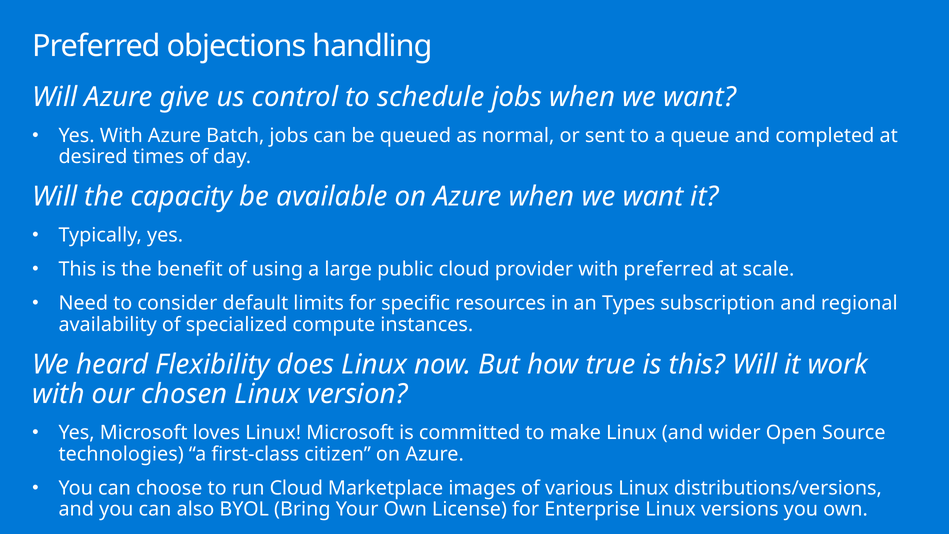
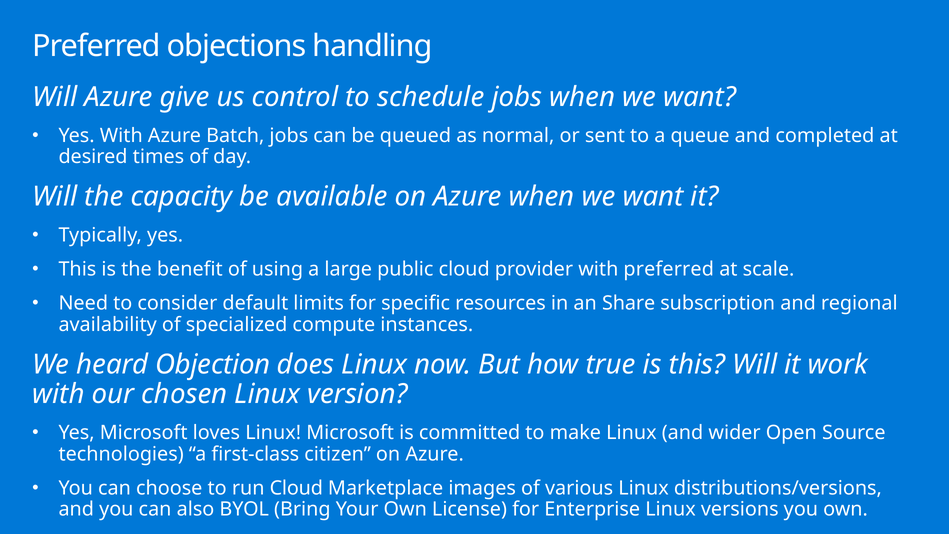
Types: Types -> Share
Flexibility: Flexibility -> Objection
